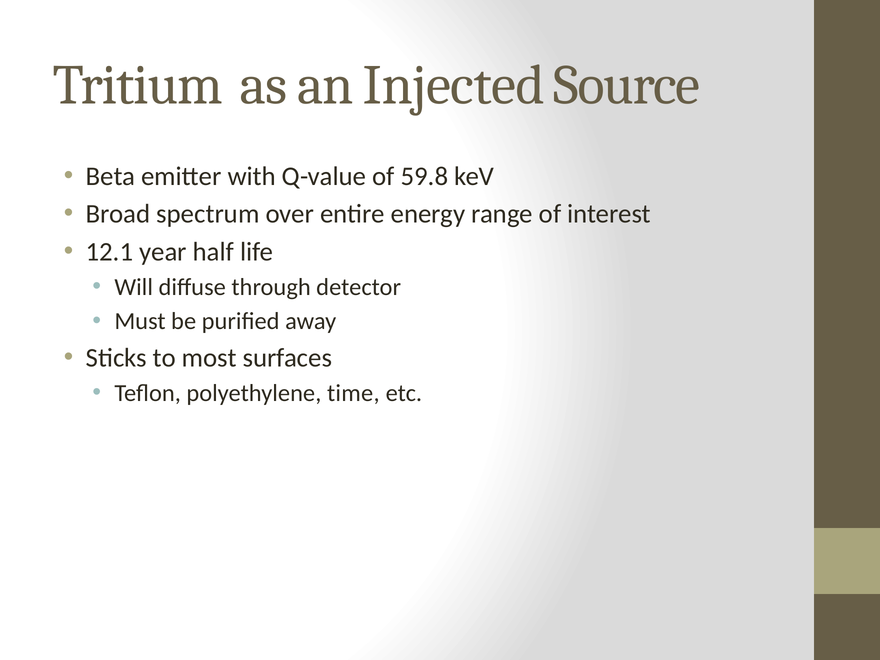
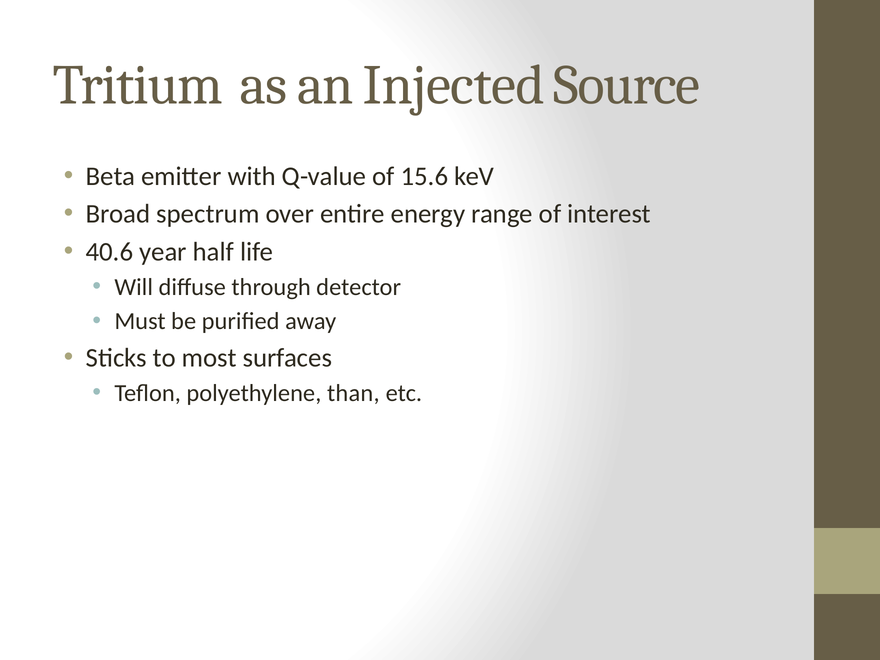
59.8: 59.8 -> 15.6
12.1: 12.1 -> 40.6
time: time -> than
